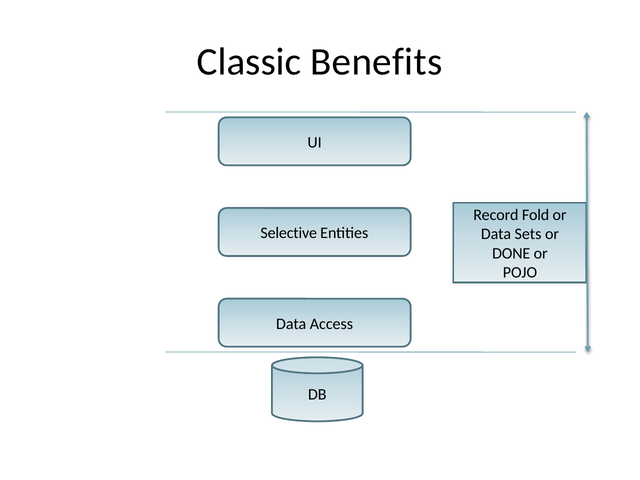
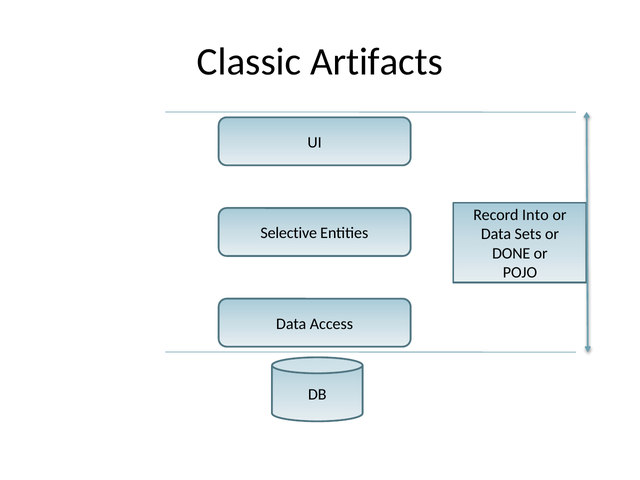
Benefits: Benefits -> Artifacts
Fold: Fold -> Into
